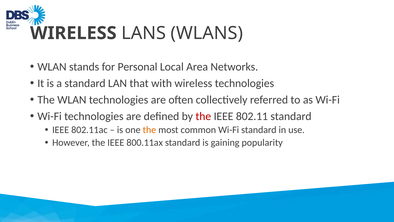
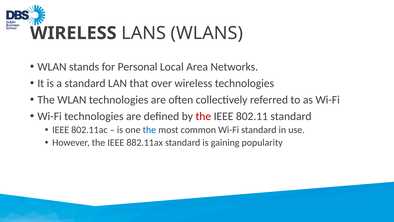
with: with -> over
the at (149, 130) colour: orange -> blue
800.11ax: 800.11ax -> 882.11ax
